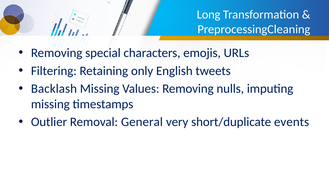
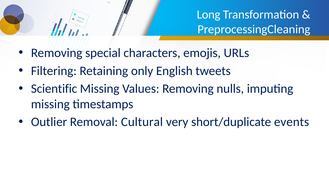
Backlash: Backlash -> Scientific
General: General -> Cultural
